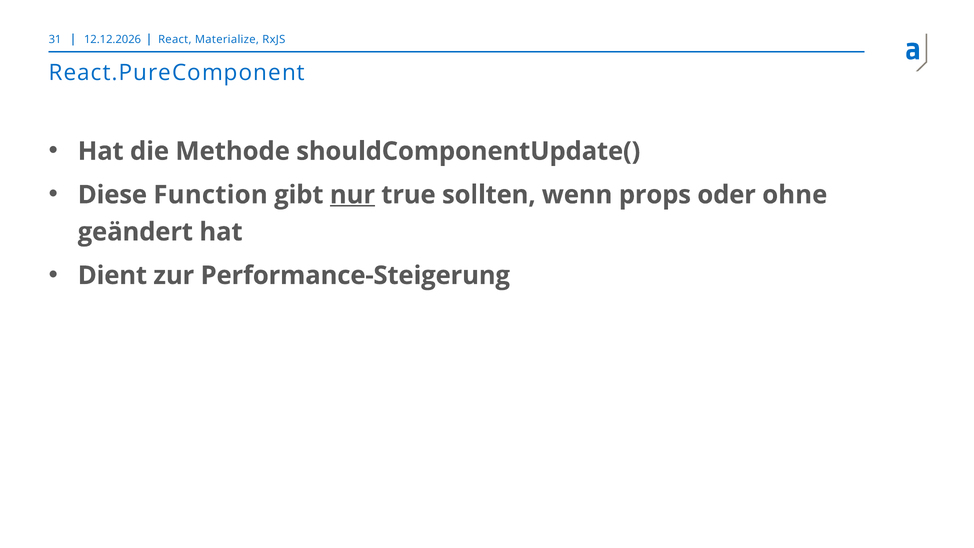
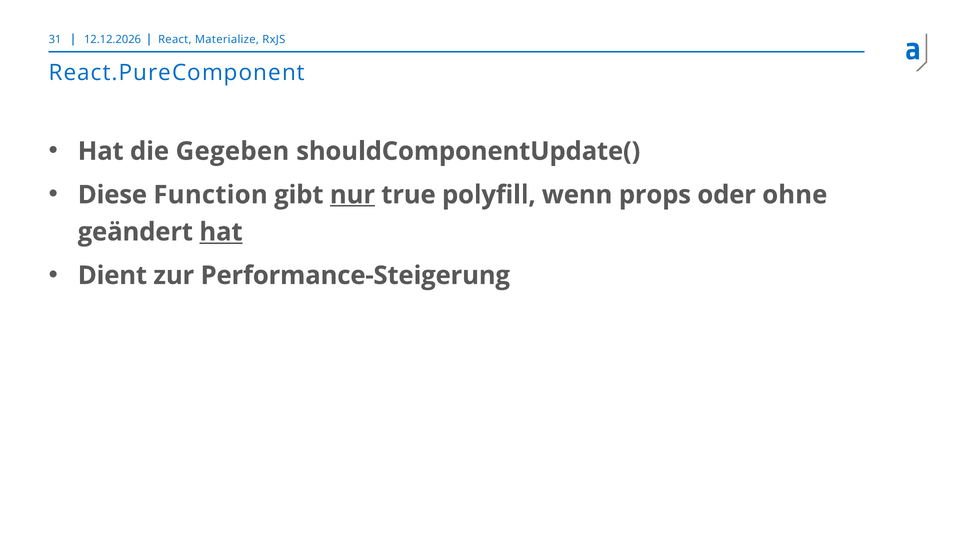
Methode: Methode -> Gegeben
sollten: sollten -> polyfill
hat at (221, 232) underline: none -> present
